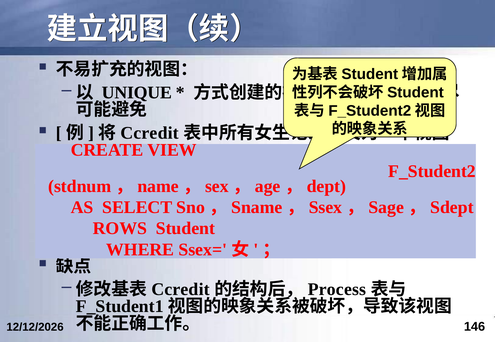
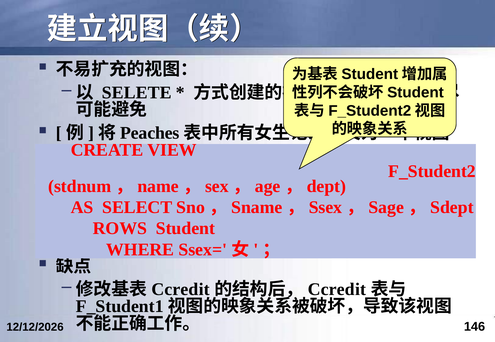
UNIQUE: UNIQUE -> SELETE
Ccredit at (150, 133): Ccredit -> Peaches
Process at (337, 290): Process -> Ccredit
